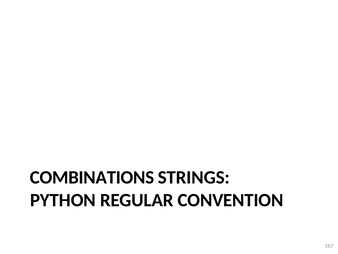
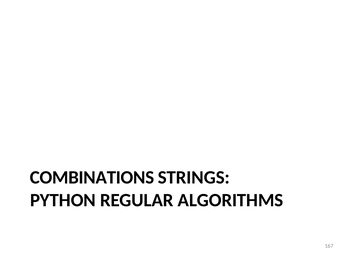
CONVENTION: CONVENTION -> ALGORITHMS
